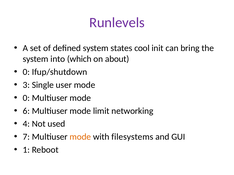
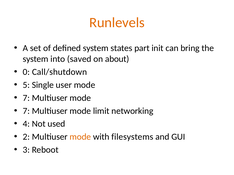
Runlevels colour: purple -> orange
cool: cool -> part
which: which -> saved
Ifup/shutdown: Ifup/shutdown -> Call/shutdown
3: 3 -> 5
0 at (26, 98): 0 -> 7
6 at (26, 111): 6 -> 7
7: 7 -> 2
1: 1 -> 3
